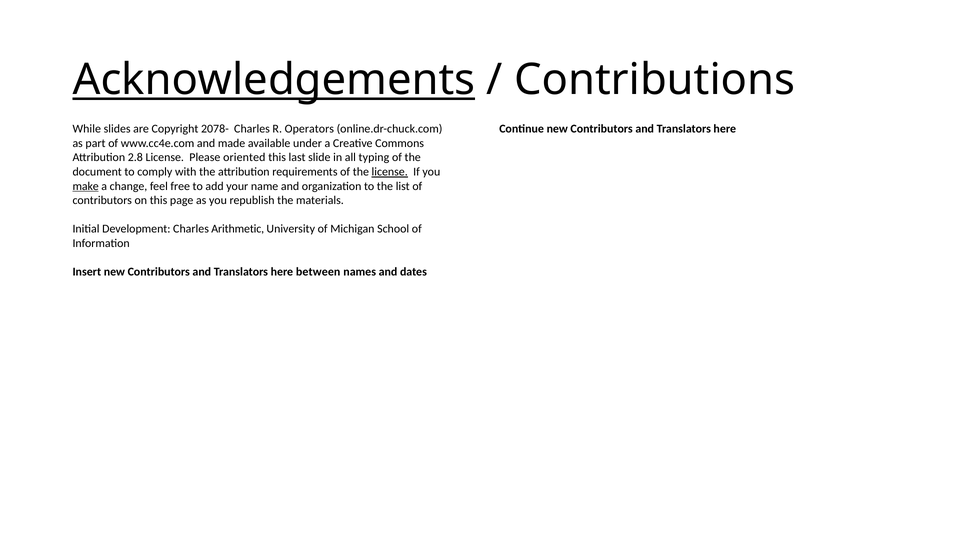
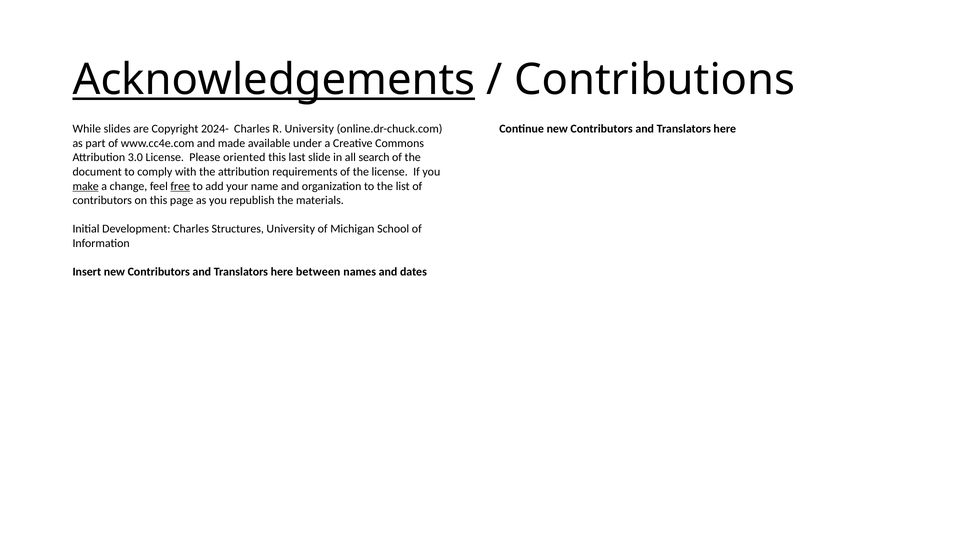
2078-: 2078- -> 2024-
R Operators: Operators -> University
2.8: 2.8 -> 3.0
typing: typing -> search
license at (390, 172) underline: present -> none
free underline: none -> present
Arithmetic: Arithmetic -> Structures
